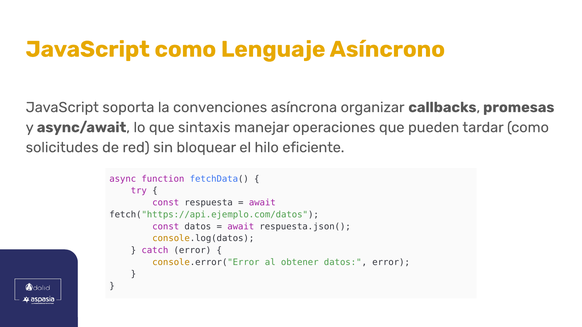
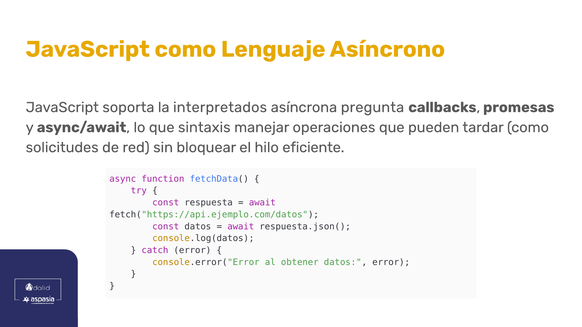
convenciones: convenciones -> interpretados
organizar: organizar -> pregunta
